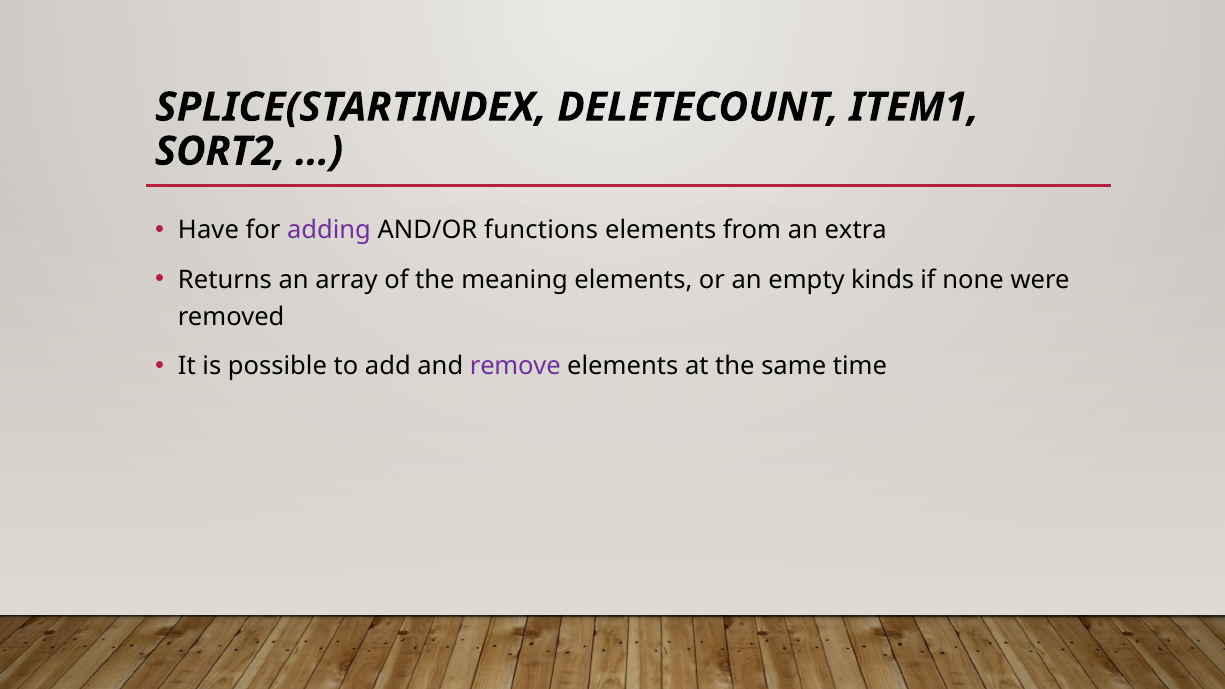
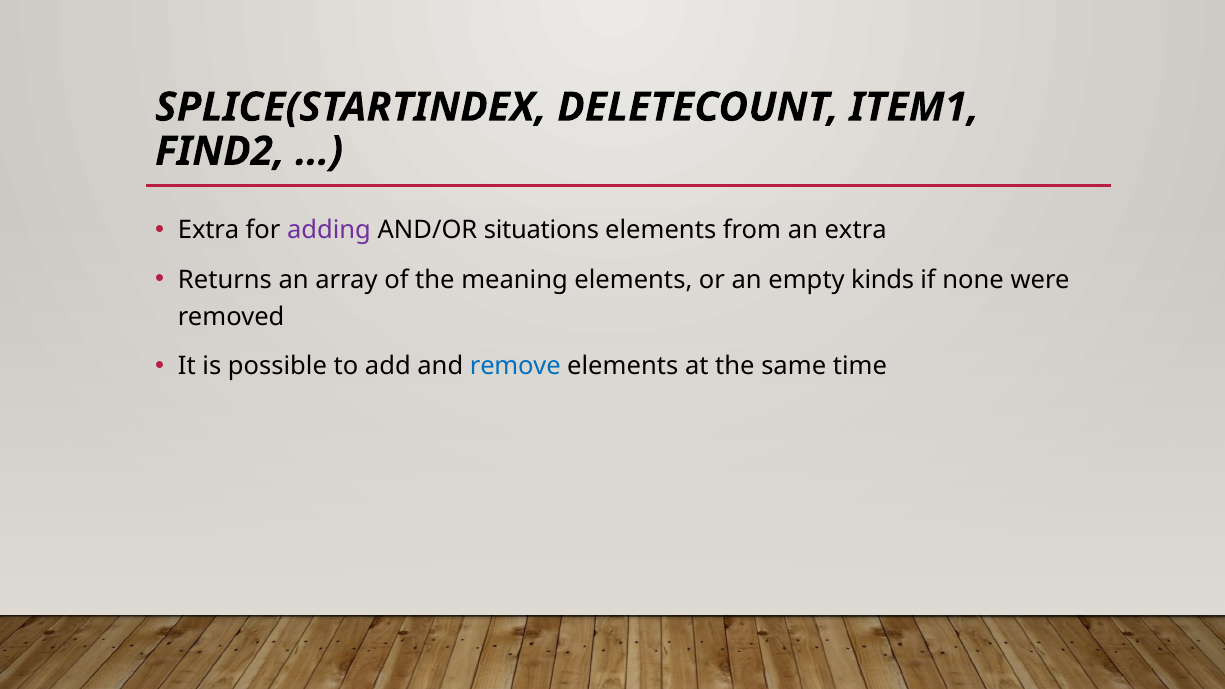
SORT2: SORT2 -> FIND2
Have at (208, 230): Have -> Extra
functions: functions -> situations
remove colour: purple -> blue
